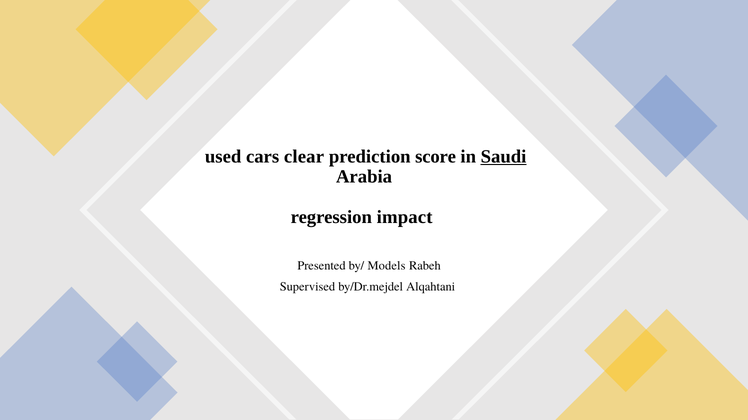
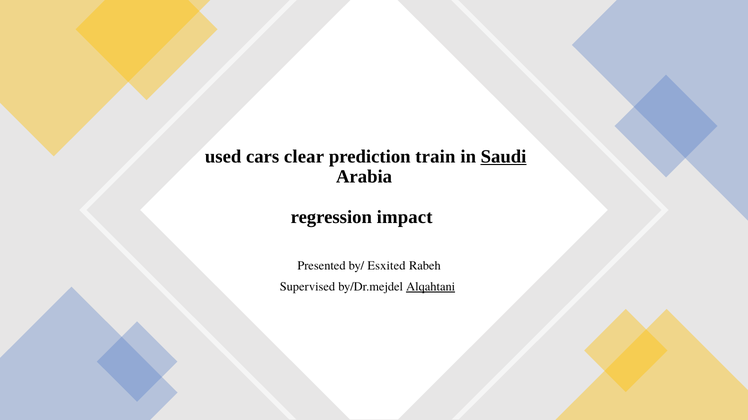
score: score -> train
Models: Models -> Esxited
Alqahtani underline: none -> present
